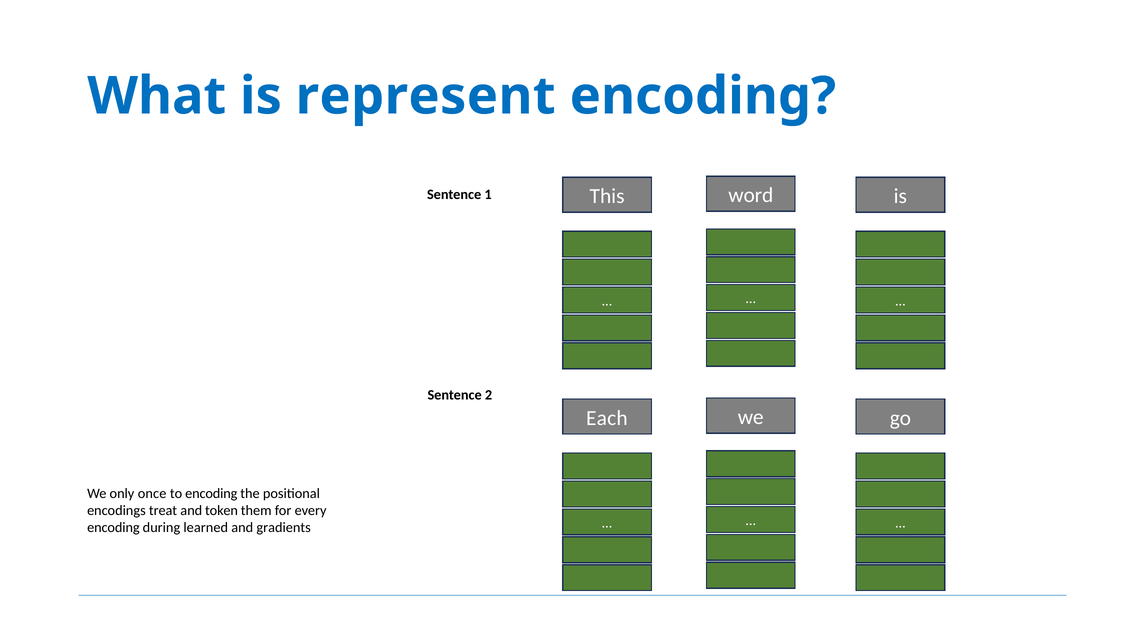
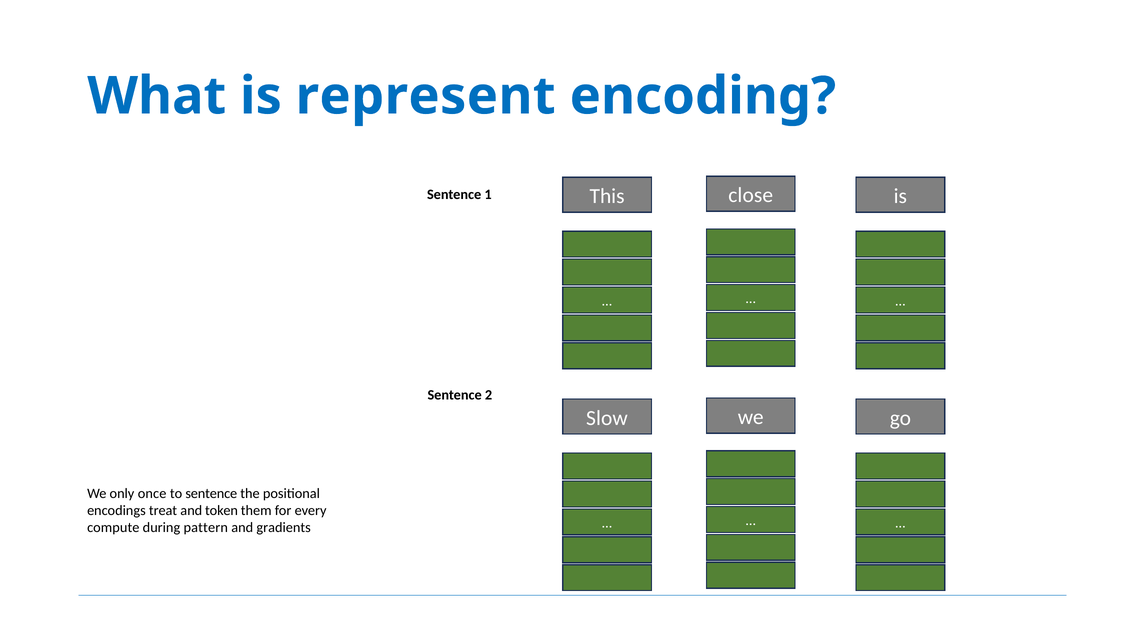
word: word -> close
Each: Each -> Slow
to encoding: encoding -> sentence
encoding at (113, 528): encoding -> compute
learned: learned -> pattern
